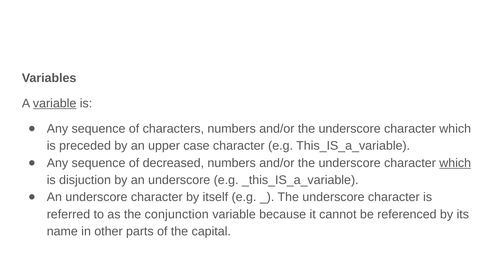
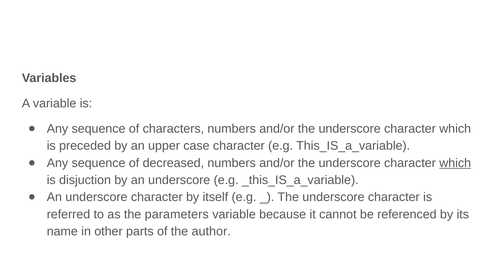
variable at (55, 104) underline: present -> none
conjunction: conjunction -> parameters
capital: capital -> author
